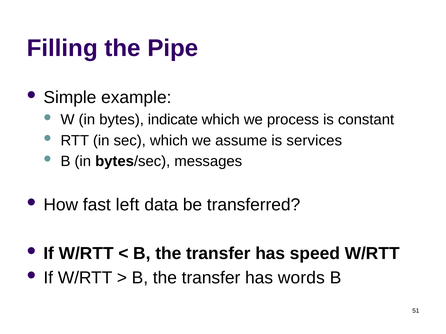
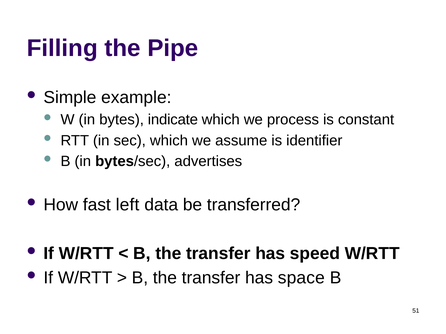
services: services -> identifier
messages: messages -> advertises
words: words -> space
